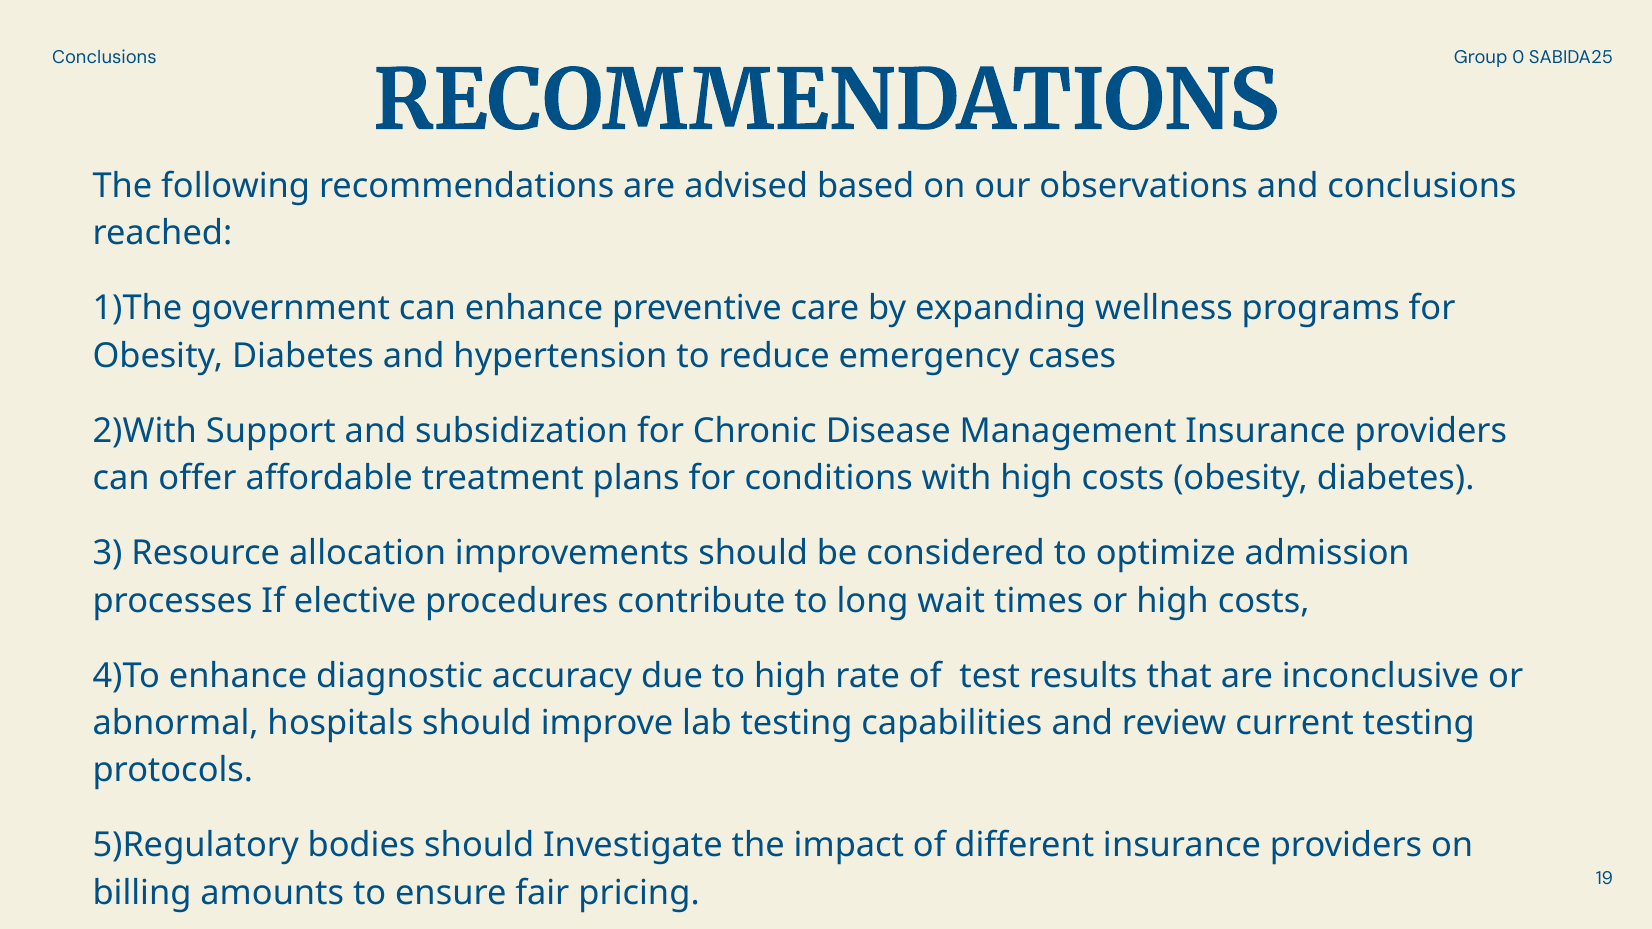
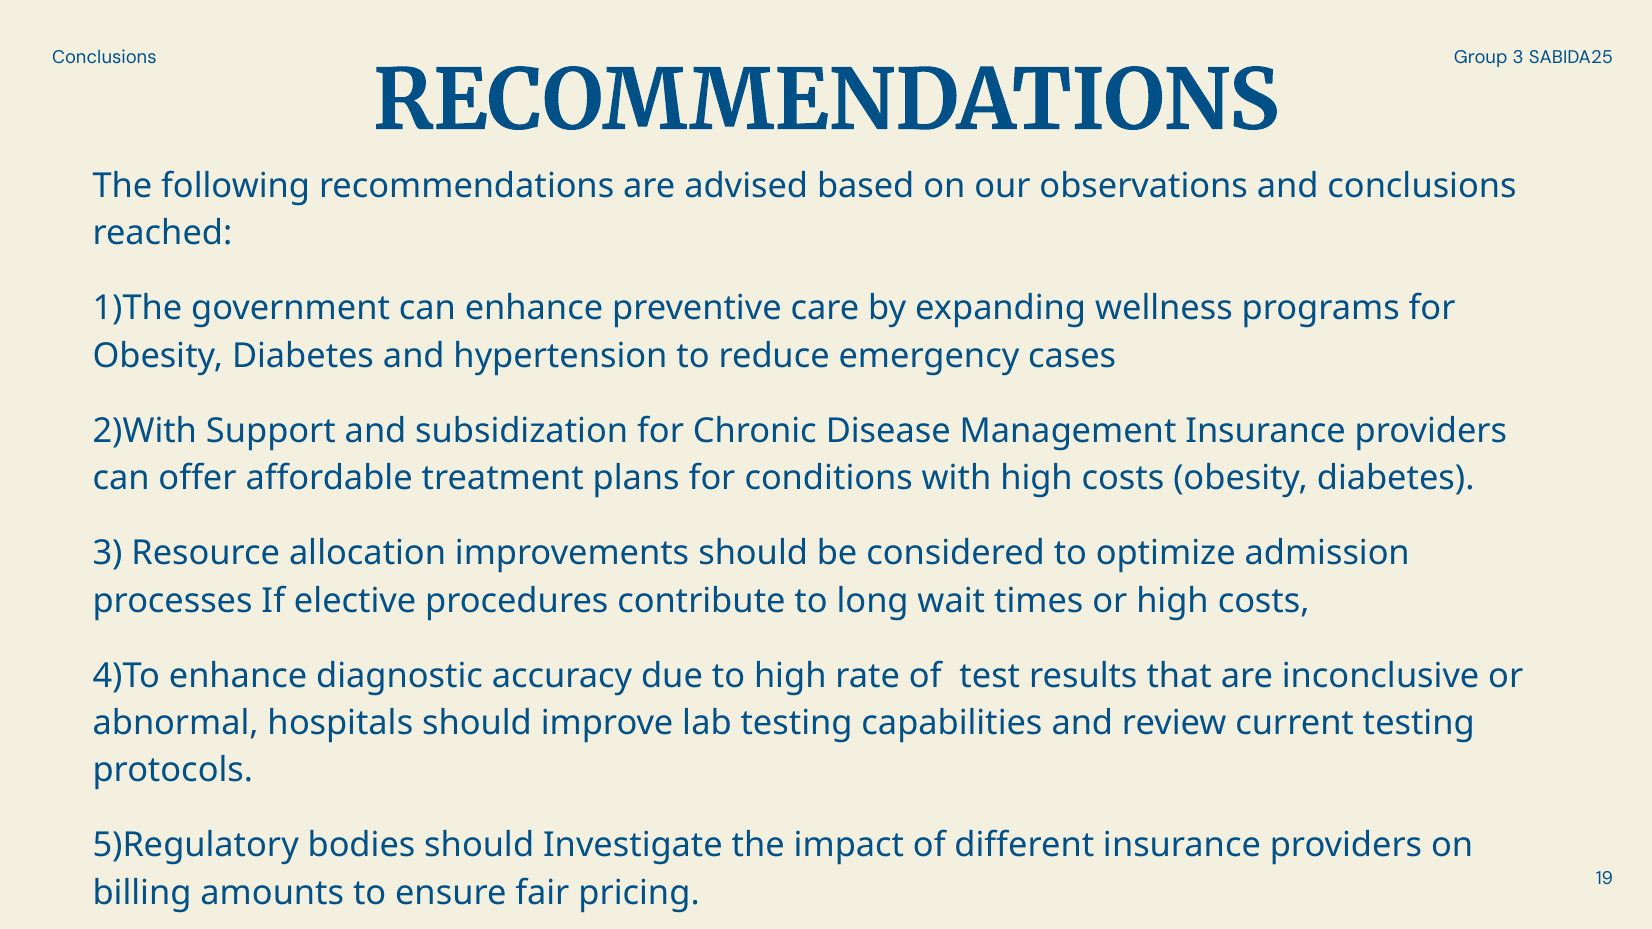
Group 0: 0 -> 3
